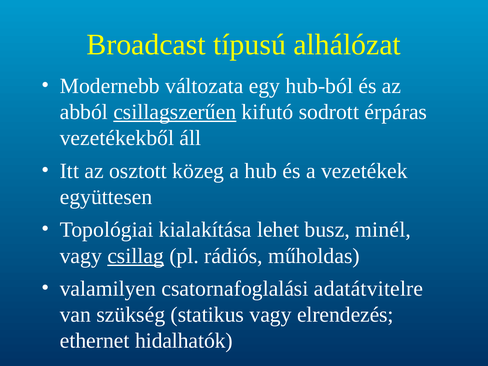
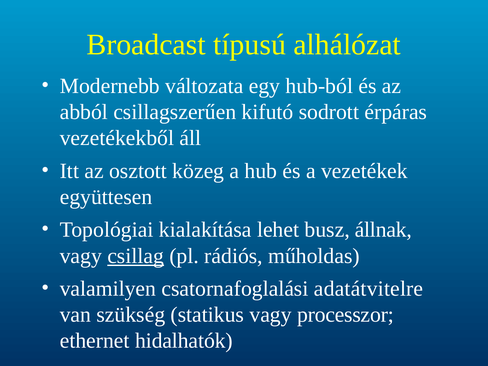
csillagszerűen underline: present -> none
minél: minél -> állnak
elrendezés: elrendezés -> processzor
